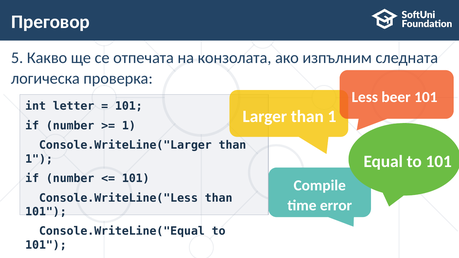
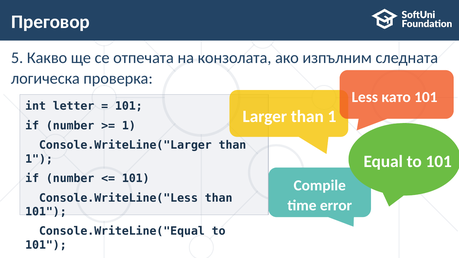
beer: beer -> като
